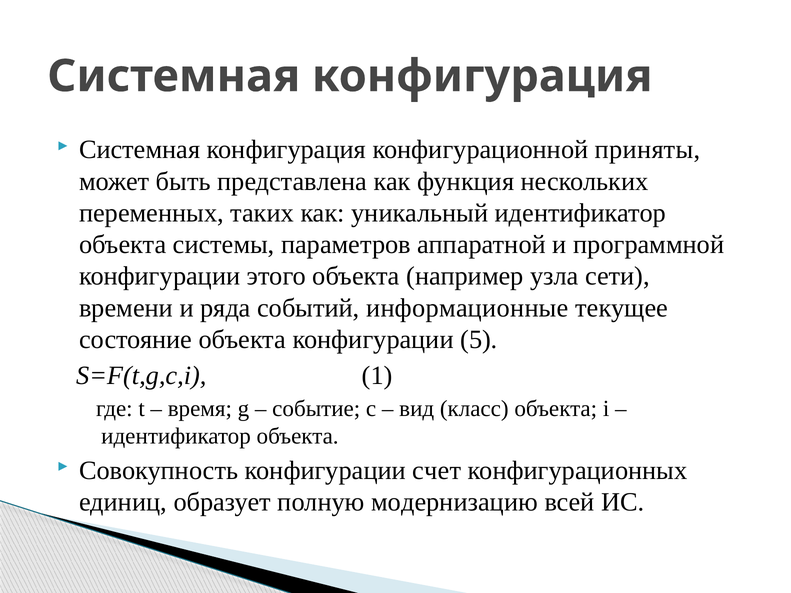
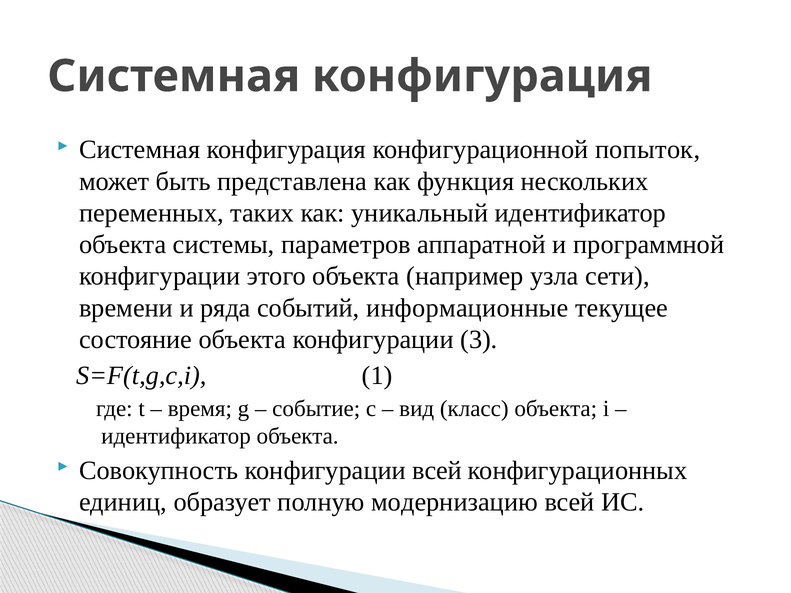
приняты: приняты -> попыток
5: 5 -> 3
конфигурации счет: счет -> всей
